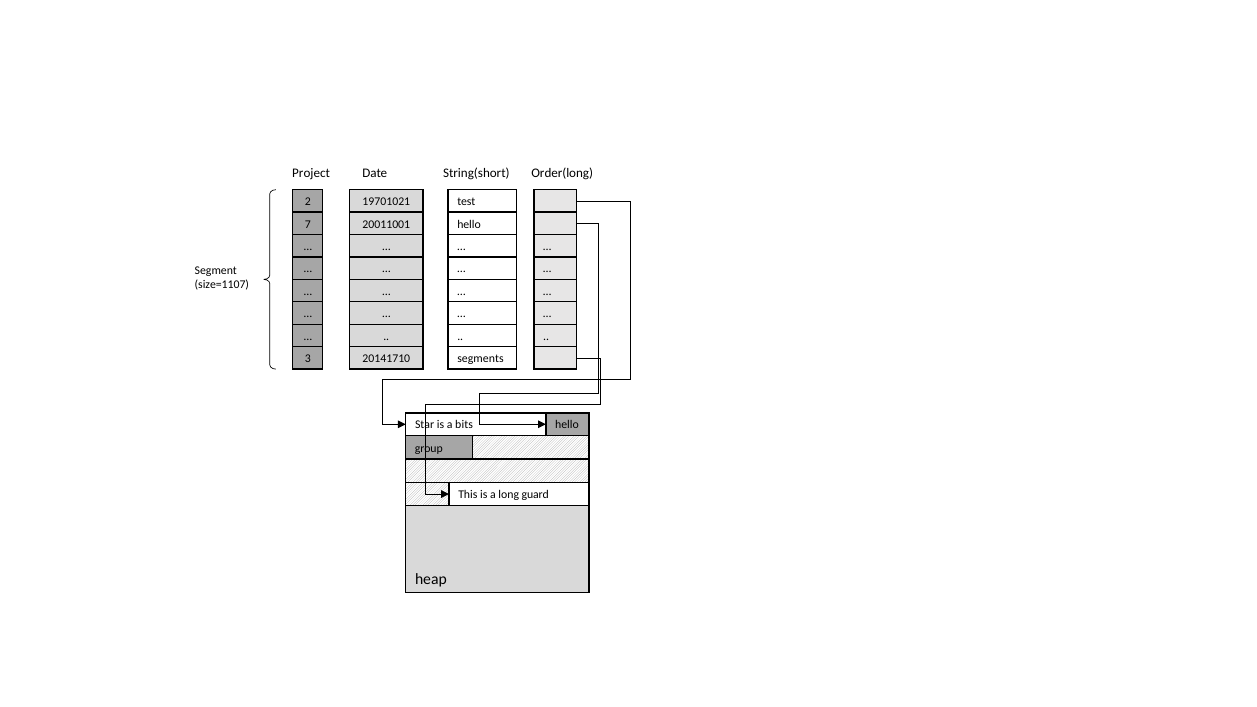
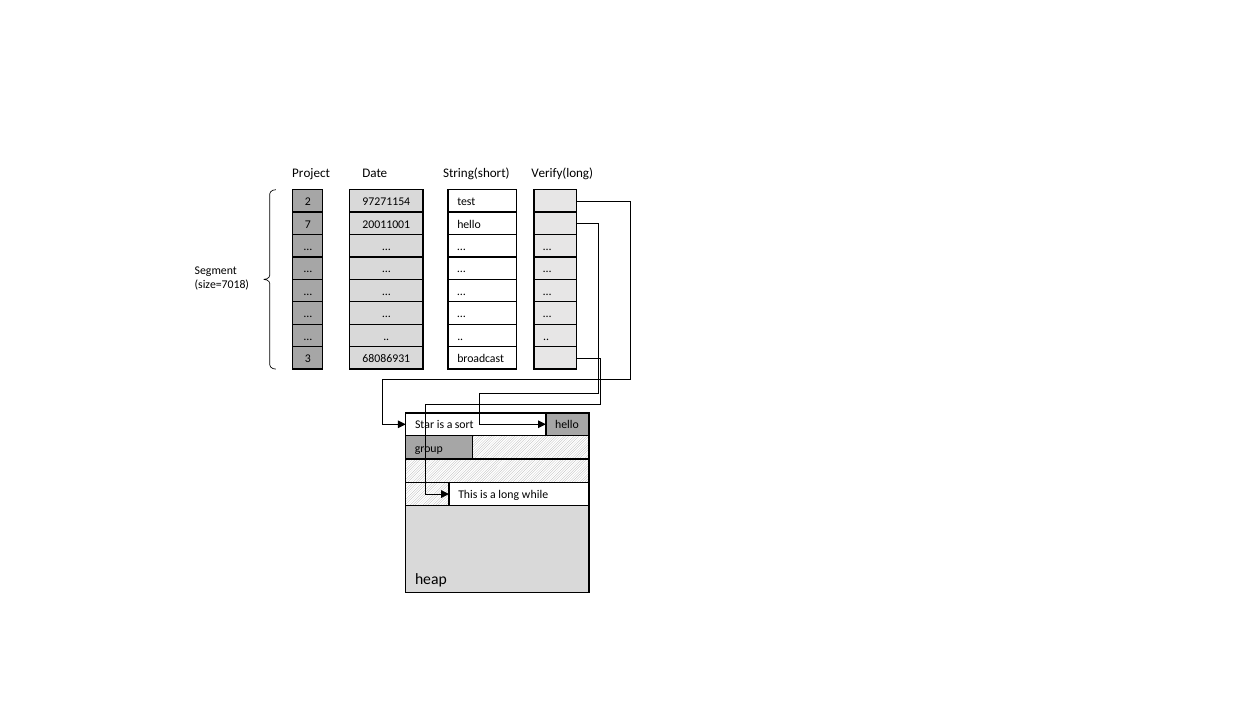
Order(long: Order(long -> Verify(long
19701021: 19701021 -> 97271154
size=1107: size=1107 -> size=7018
20141710: 20141710 -> 68086931
segments: segments -> broadcast
bits: bits -> sort
guard: guard -> while
